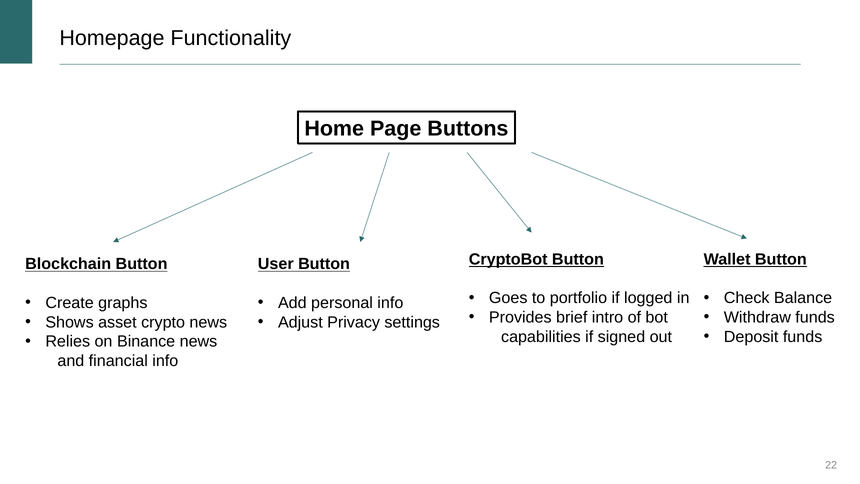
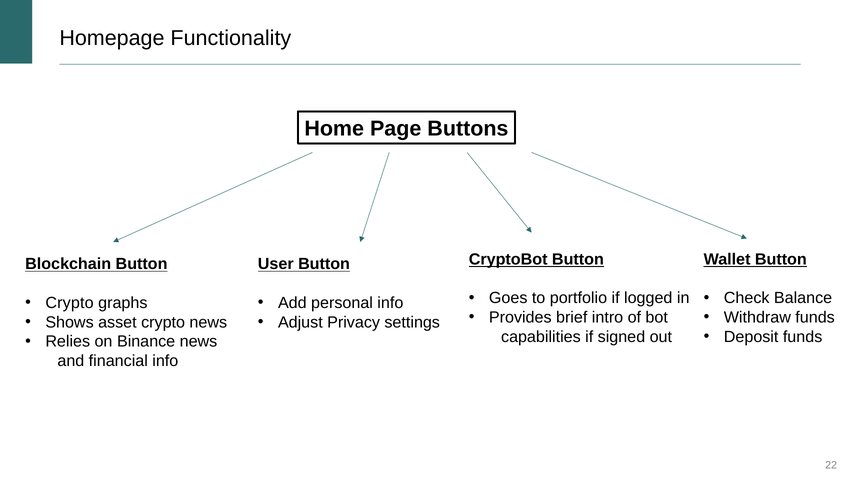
Create at (70, 303): Create -> Crypto
